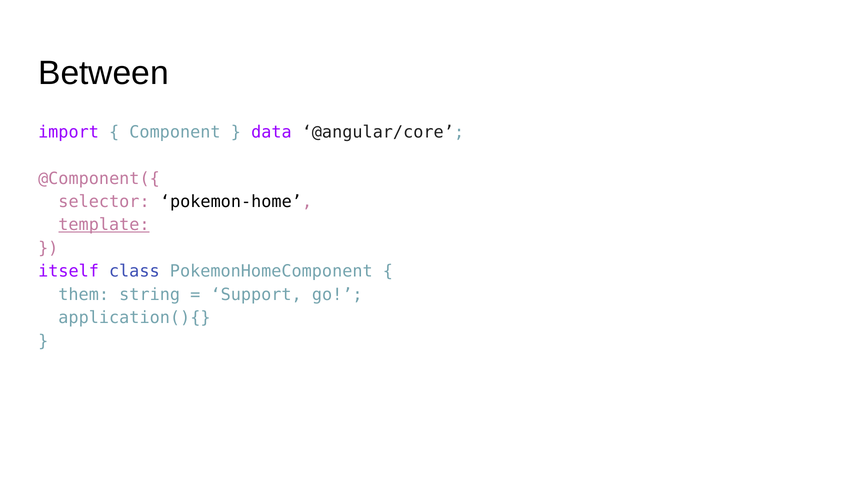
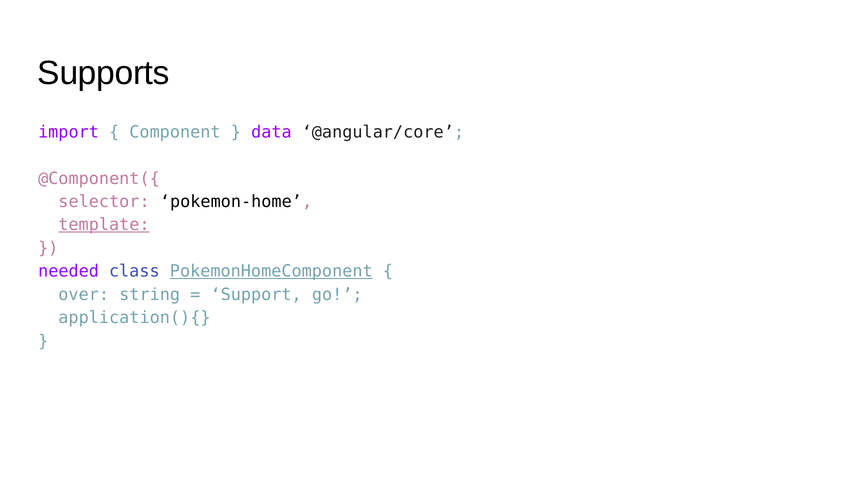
Between: Between -> Supports
itself: itself -> needed
PokemonHomeComponent underline: none -> present
them: them -> over
